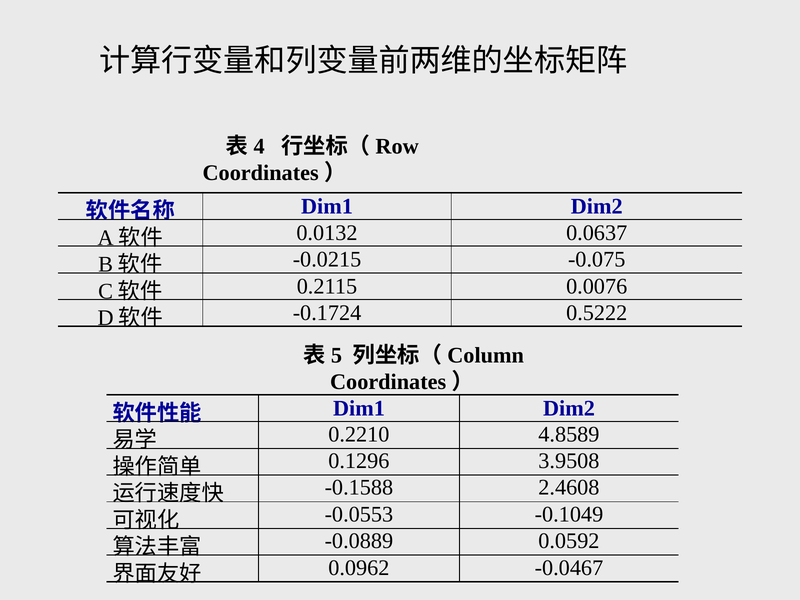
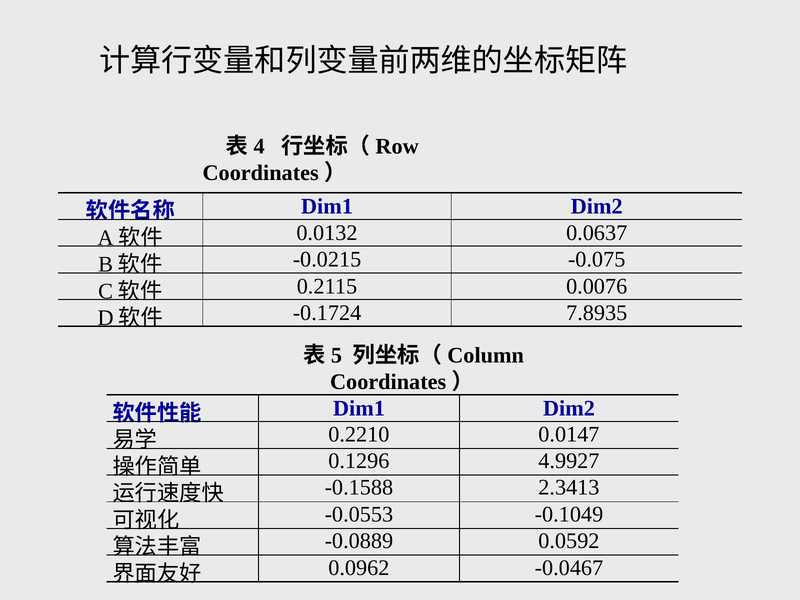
0.5222: 0.5222 -> 7.8935
4.8589: 4.8589 -> 0.0147
3.9508: 3.9508 -> 4.9927
2.4608: 2.4608 -> 2.3413
